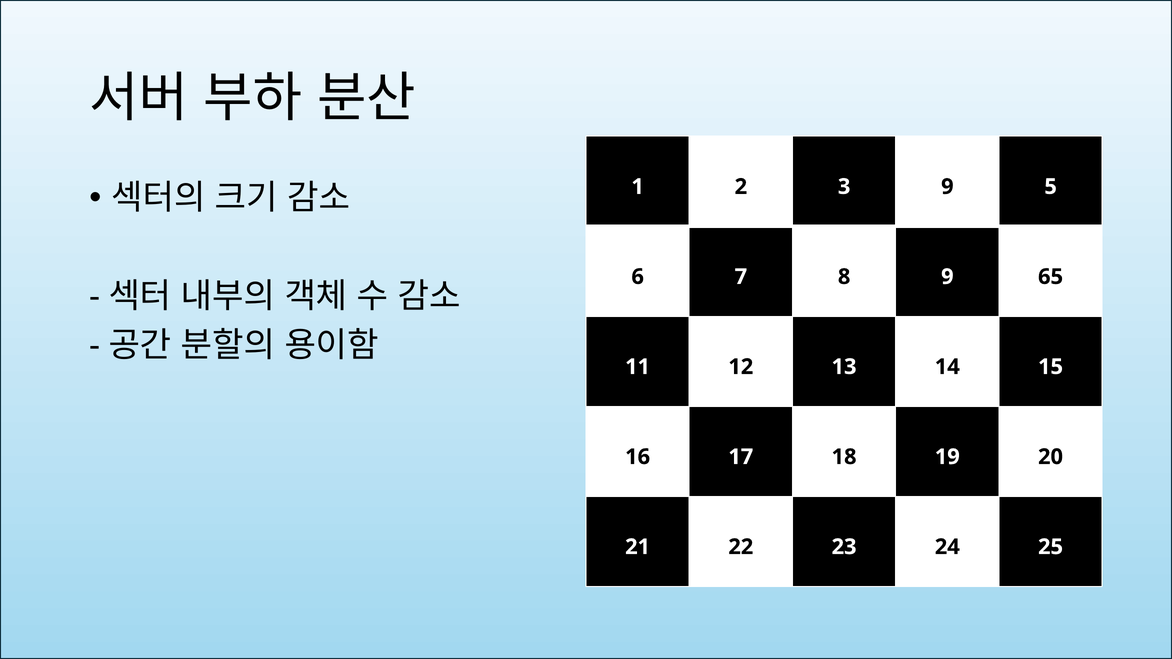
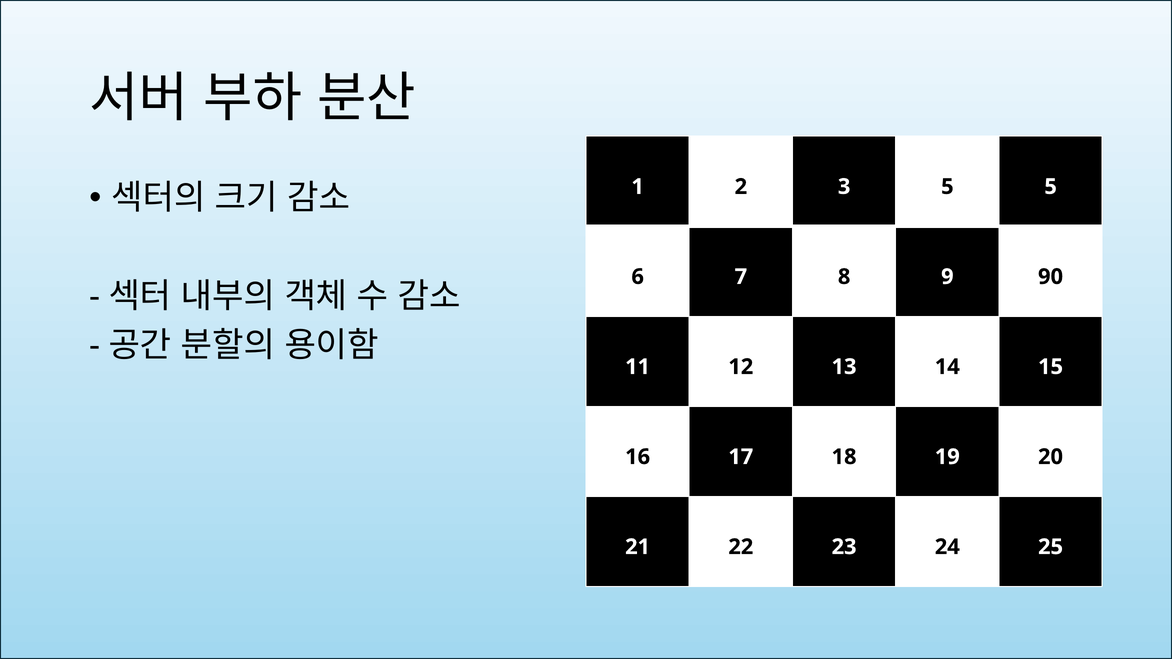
3 9: 9 -> 5
65: 65 -> 90
